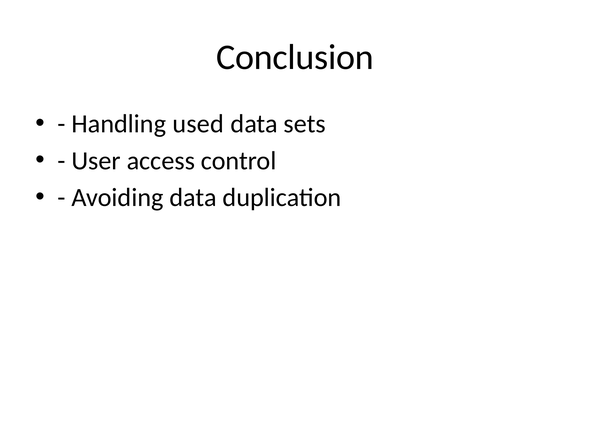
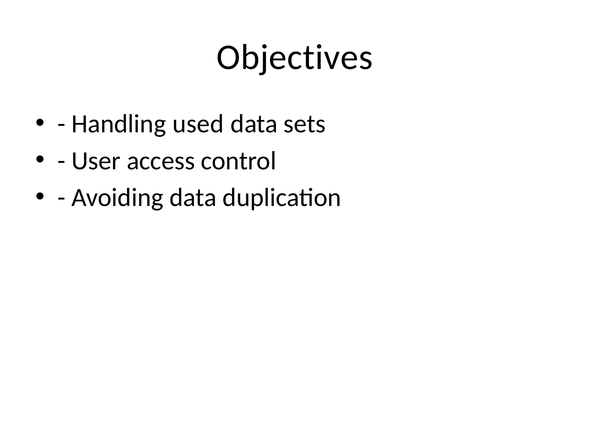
Conclusion: Conclusion -> Objectives
